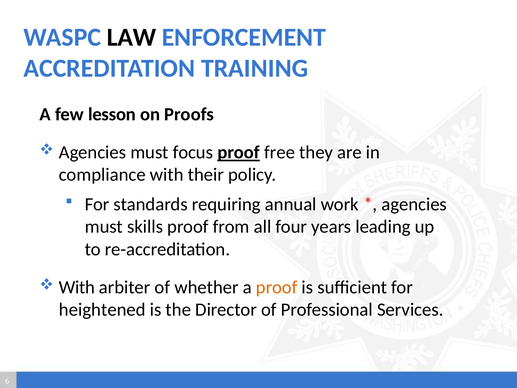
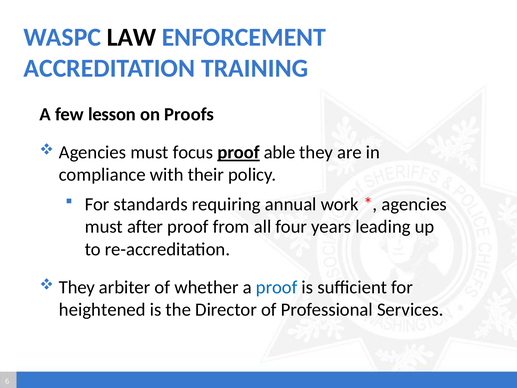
free: free -> able
skills: skills -> after
With at (77, 287): With -> They
proof at (277, 287) colour: orange -> blue
